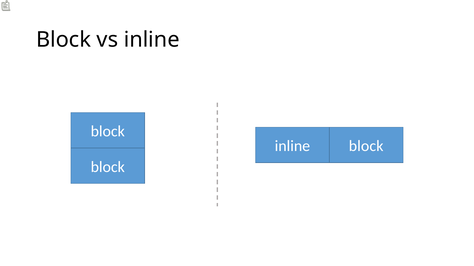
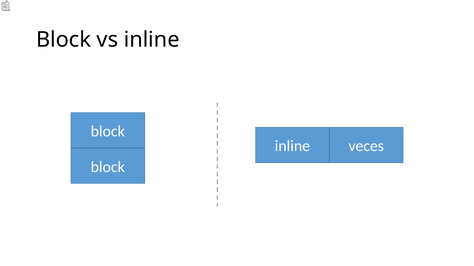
block at (366, 146): block -> veces
